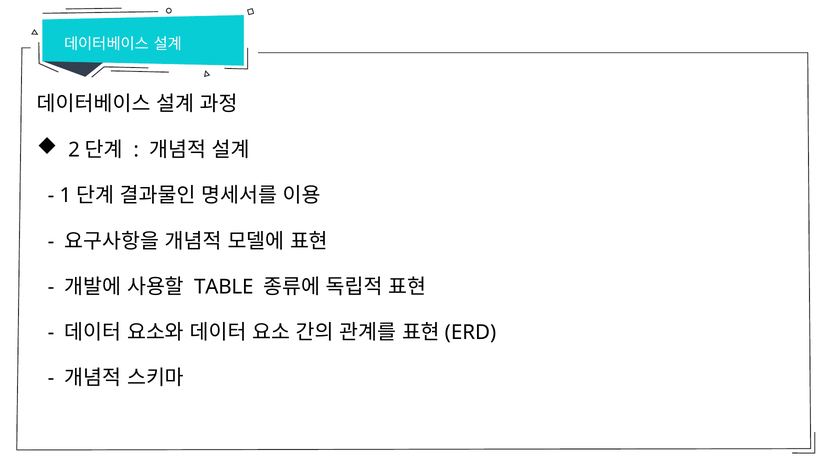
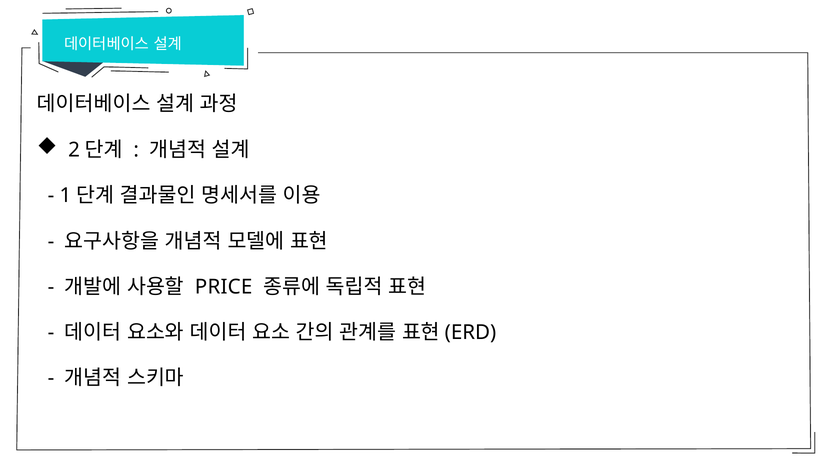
TABLE: TABLE -> PRICE
